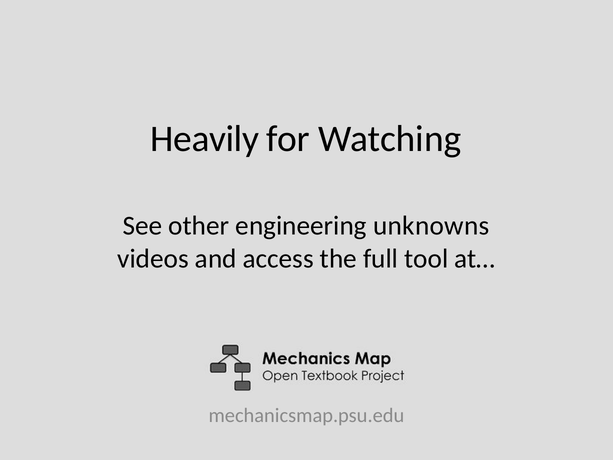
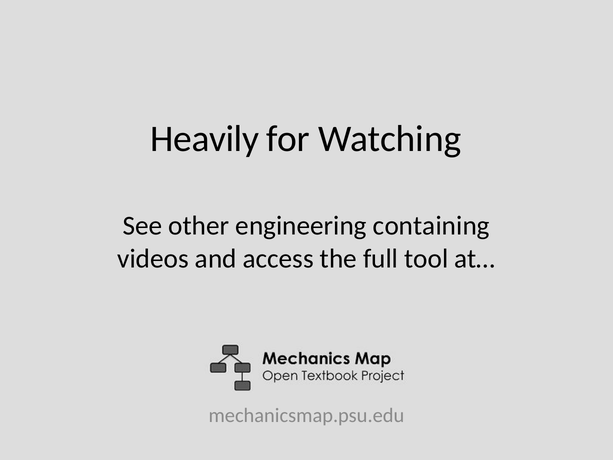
unknowns: unknowns -> containing
